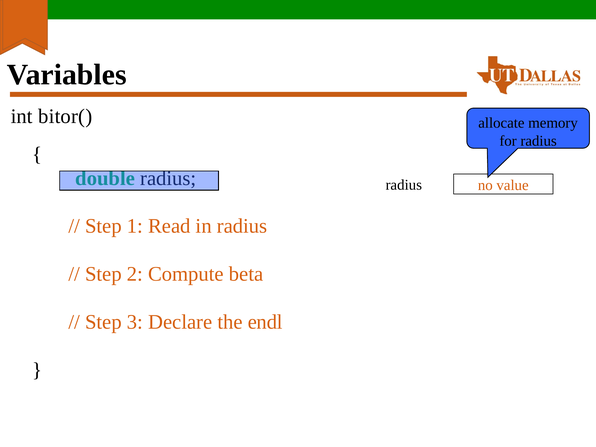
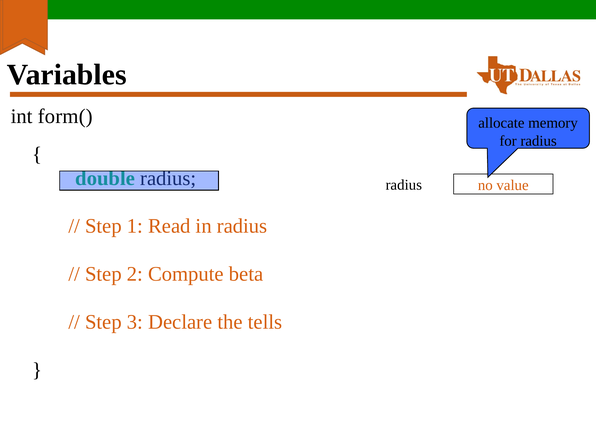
bitor(: bitor( -> form(
endl: endl -> tells
